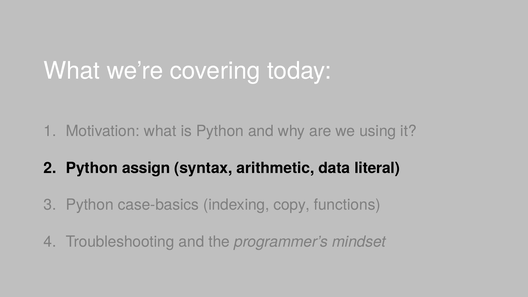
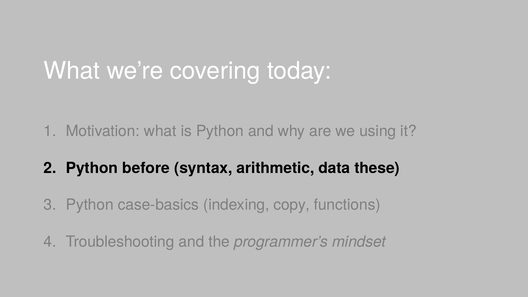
assign: assign -> before
literal: literal -> these
